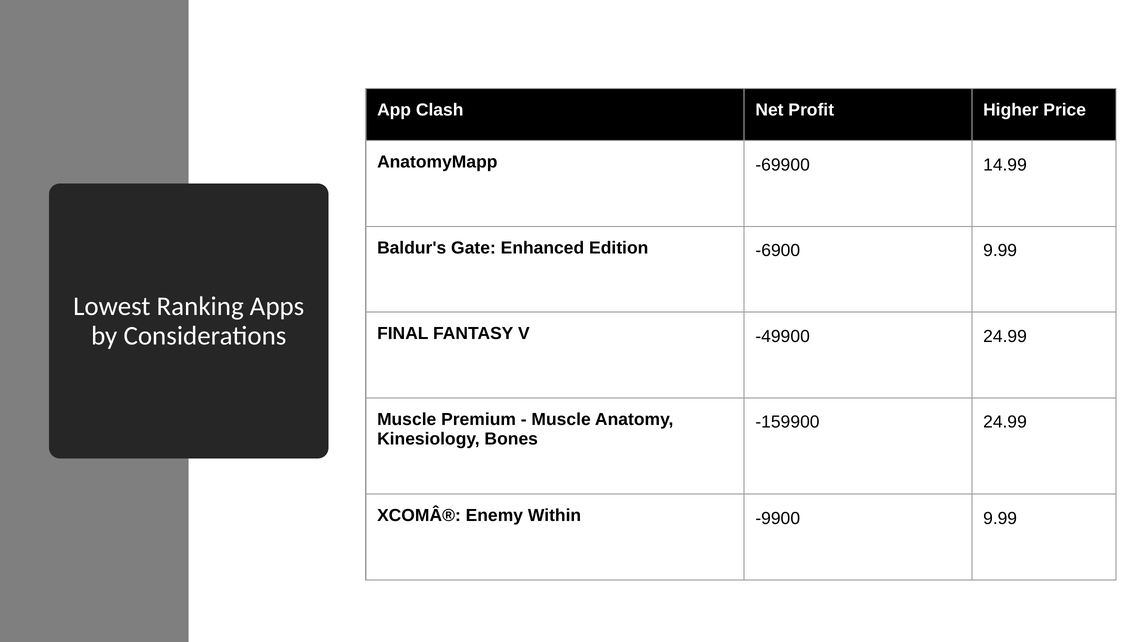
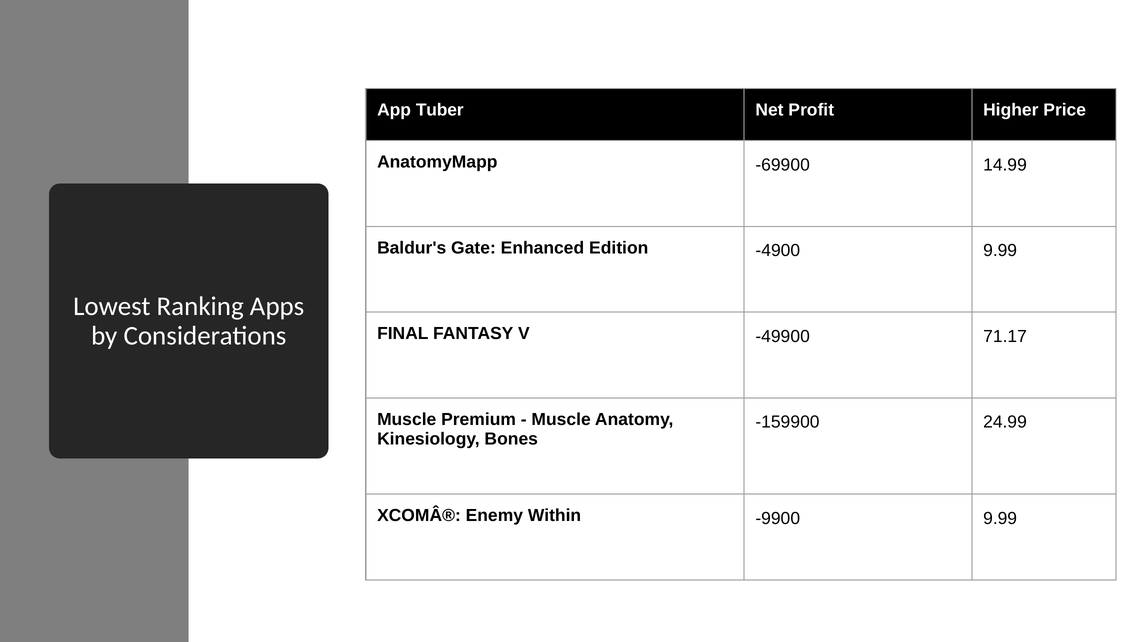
Clash: Clash -> Tuber
-6900: -6900 -> -4900
-49900 24.99: 24.99 -> 71.17
